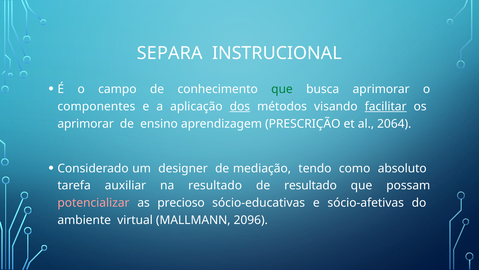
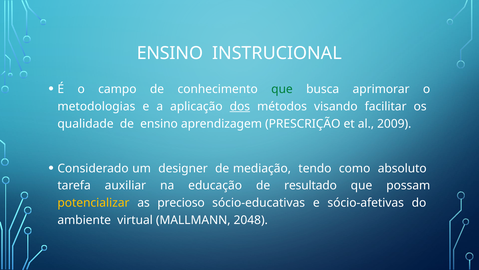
SEPARA at (170, 53): SEPARA -> ENSINO
componentes: componentes -> metodologias
facilitar underline: present -> none
aprimorar at (86, 124): aprimorar -> qualidade
2064: 2064 -> 2009
na resultado: resultado -> educação
potencializar colour: pink -> yellow
2096: 2096 -> 2048
